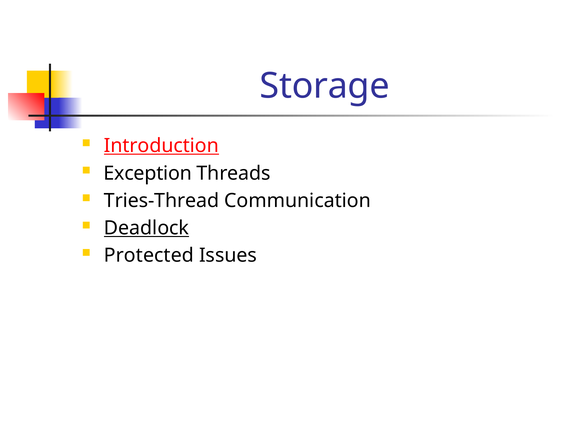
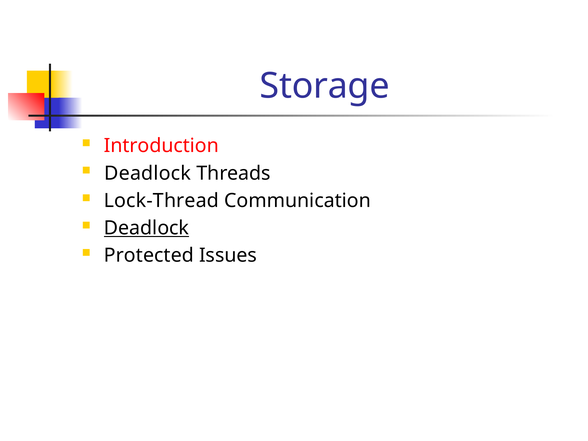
Introduction underline: present -> none
Exception at (148, 173): Exception -> Deadlock
Tries-Thread: Tries-Thread -> Lock-Thread
